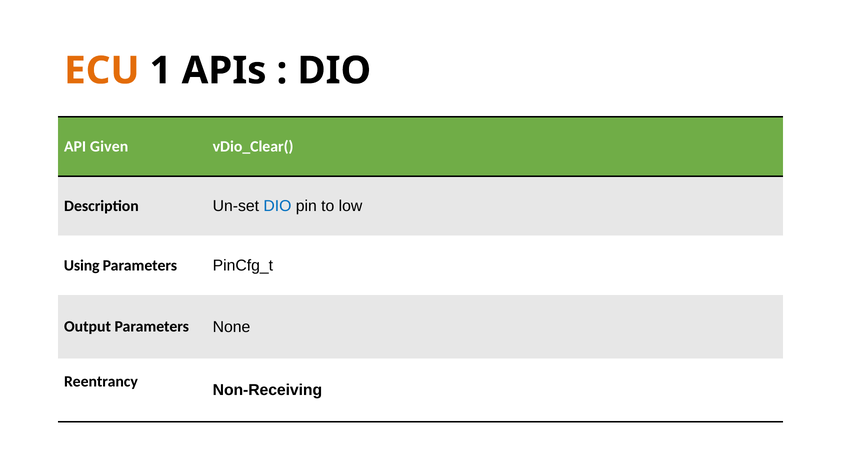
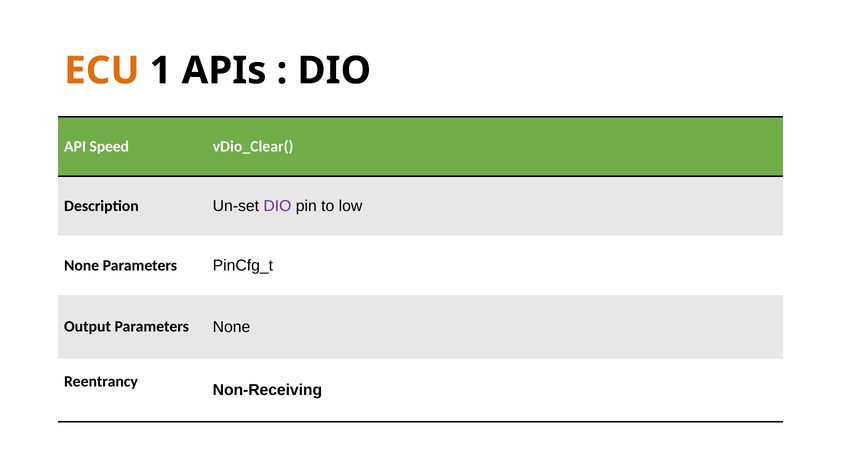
Given: Given -> Speed
DIO at (277, 206) colour: blue -> purple
Using at (82, 265): Using -> None
